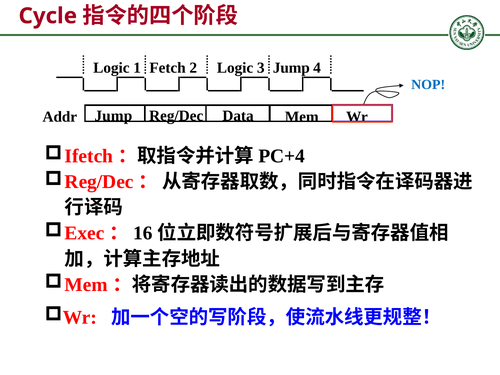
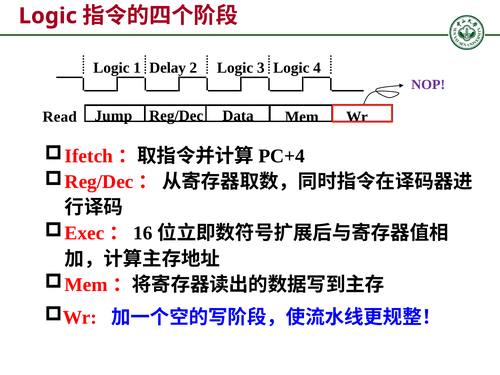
Cycle at (48, 16): Cycle -> Logic
Fetch: Fetch -> Delay
3 Jump: Jump -> Logic
NOP colour: blue -> purple
Addr: Addr -> Read
